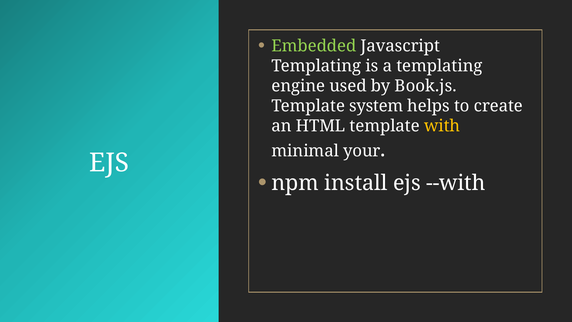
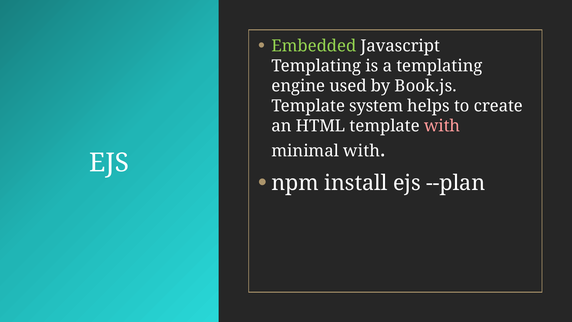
with at (442, 126) colour: yellow -> pink
minimal your: your -> with
--with: --with -> --plan
